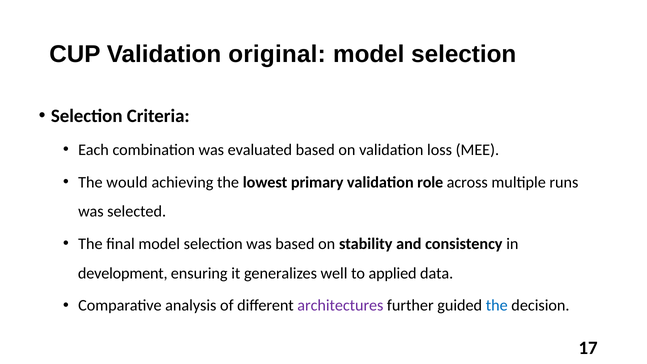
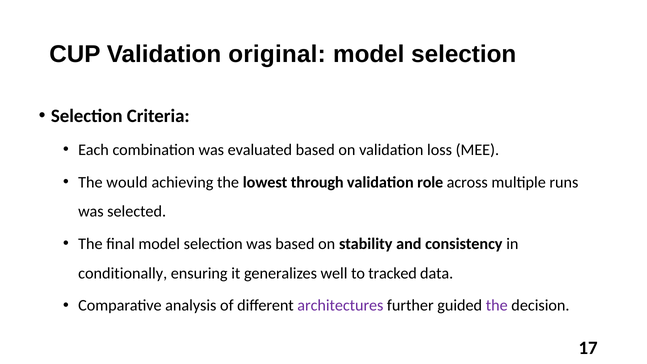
primary: primary -> through
development: development -> conditionally
applied: applied -> tracked
the at (497, 306) colour: blue -> purple
